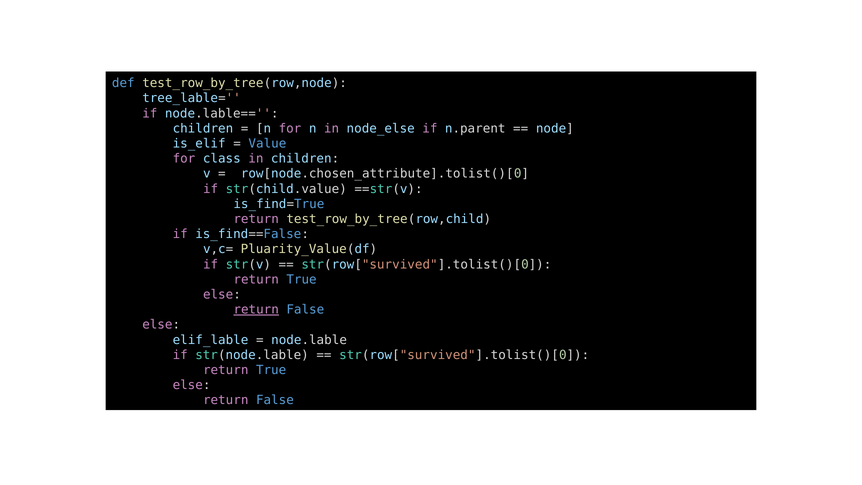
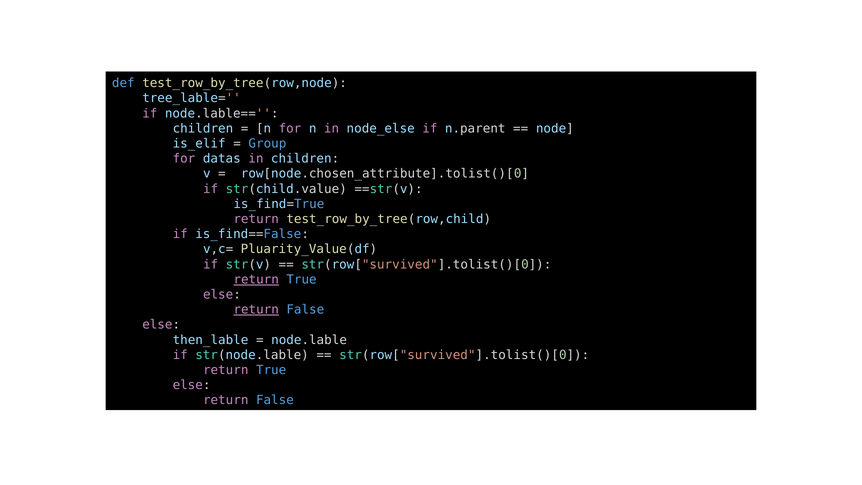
Value: Value -> Group
class: class -> datas
return at (256, 279) underline: none -> present
elif_lable: elif_lable -> then_lable
